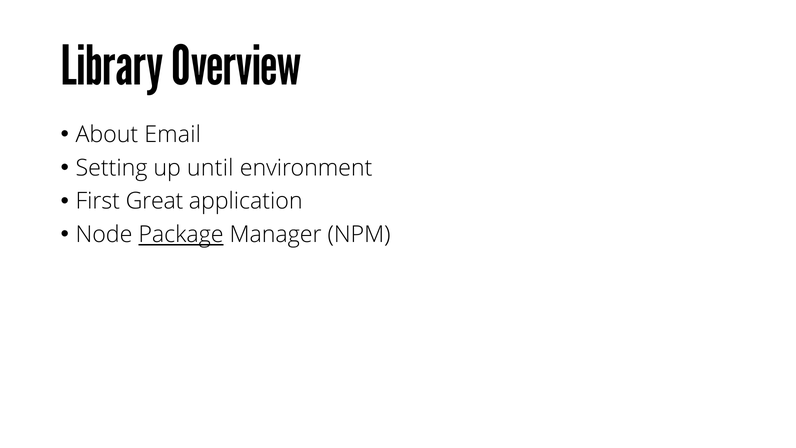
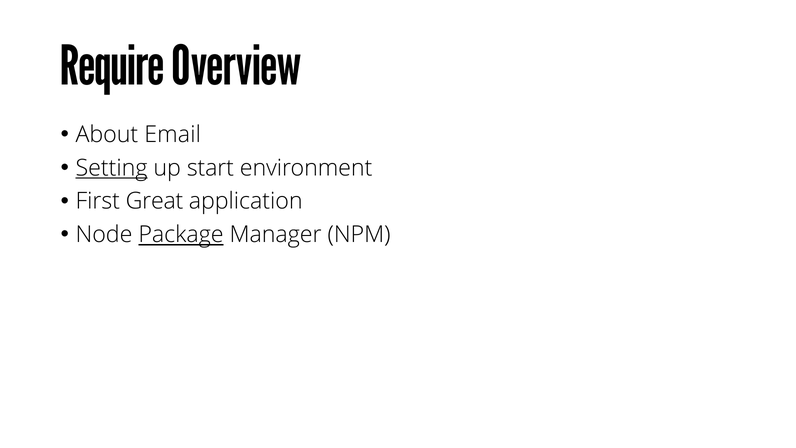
Library: Library -> Require
Setting underline: none -> present
until: until -> start
